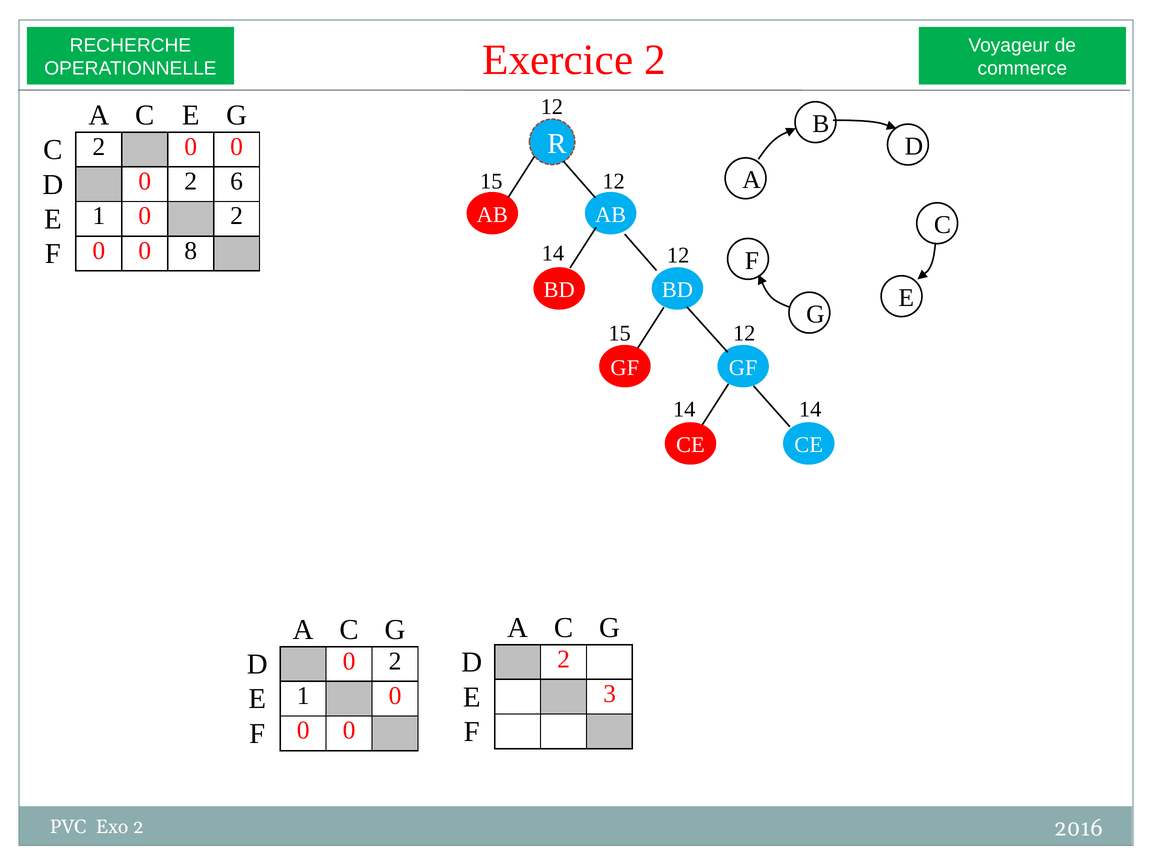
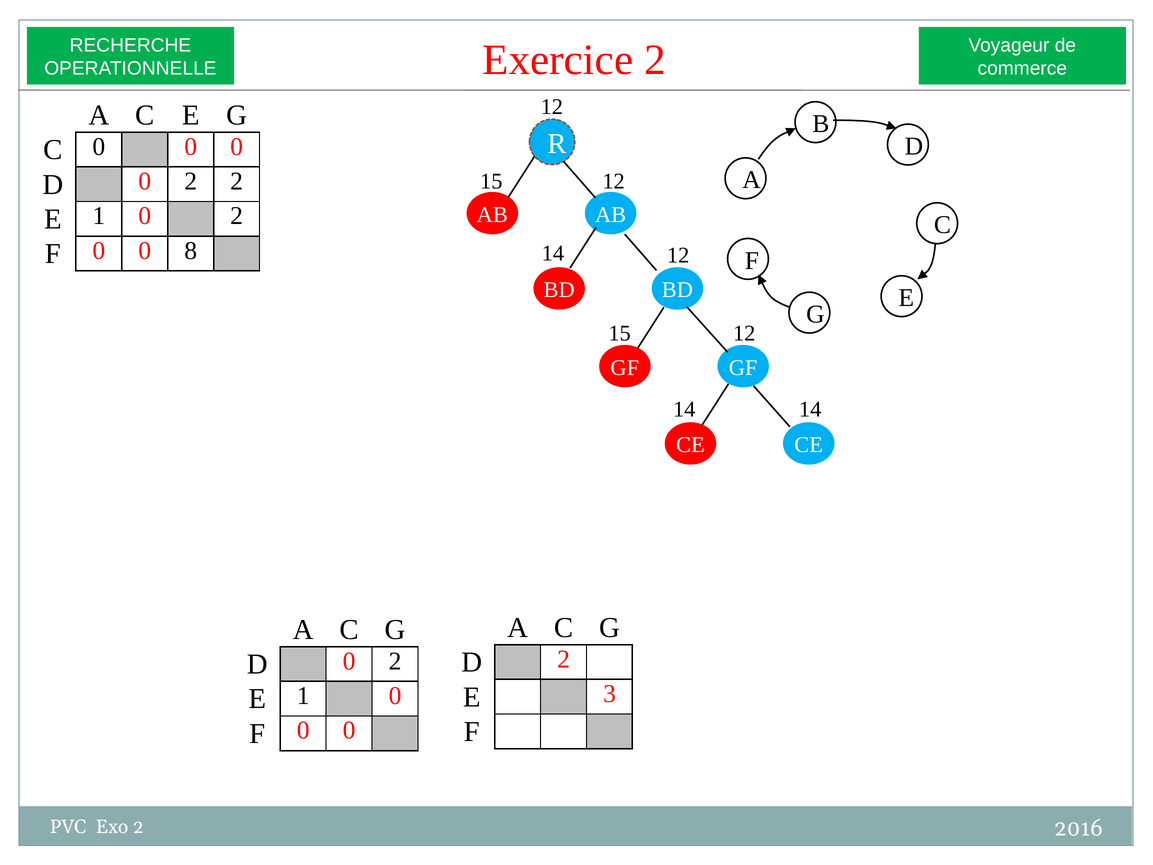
C 2: 2 -> 0
2 6: 6 -> 2
